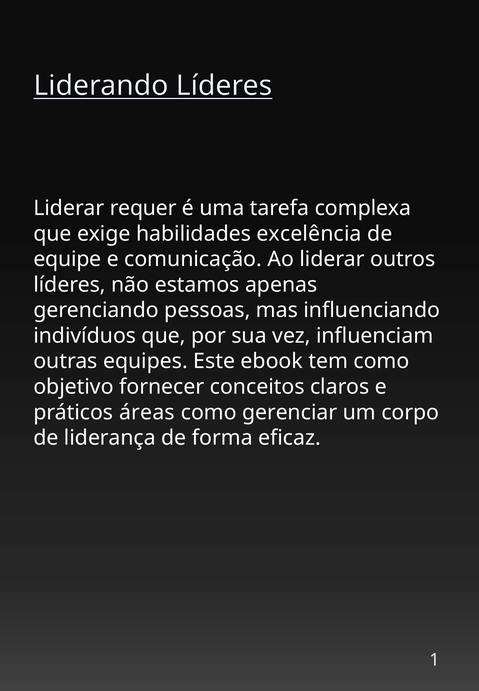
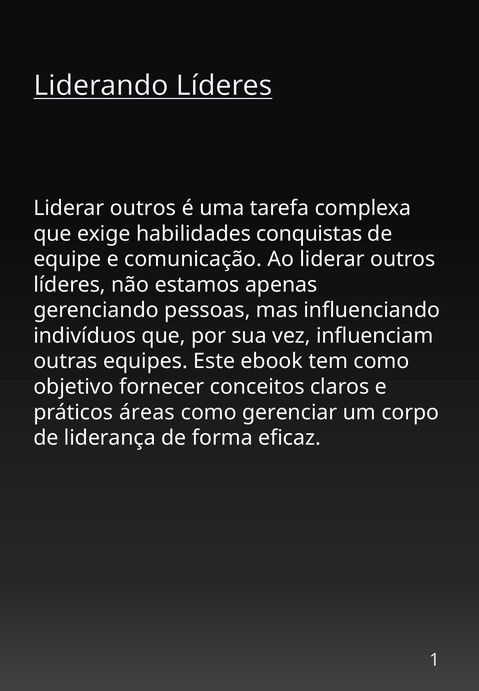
requer at (143, 208): requer -> outros
excelência: excelência -> conquistas
